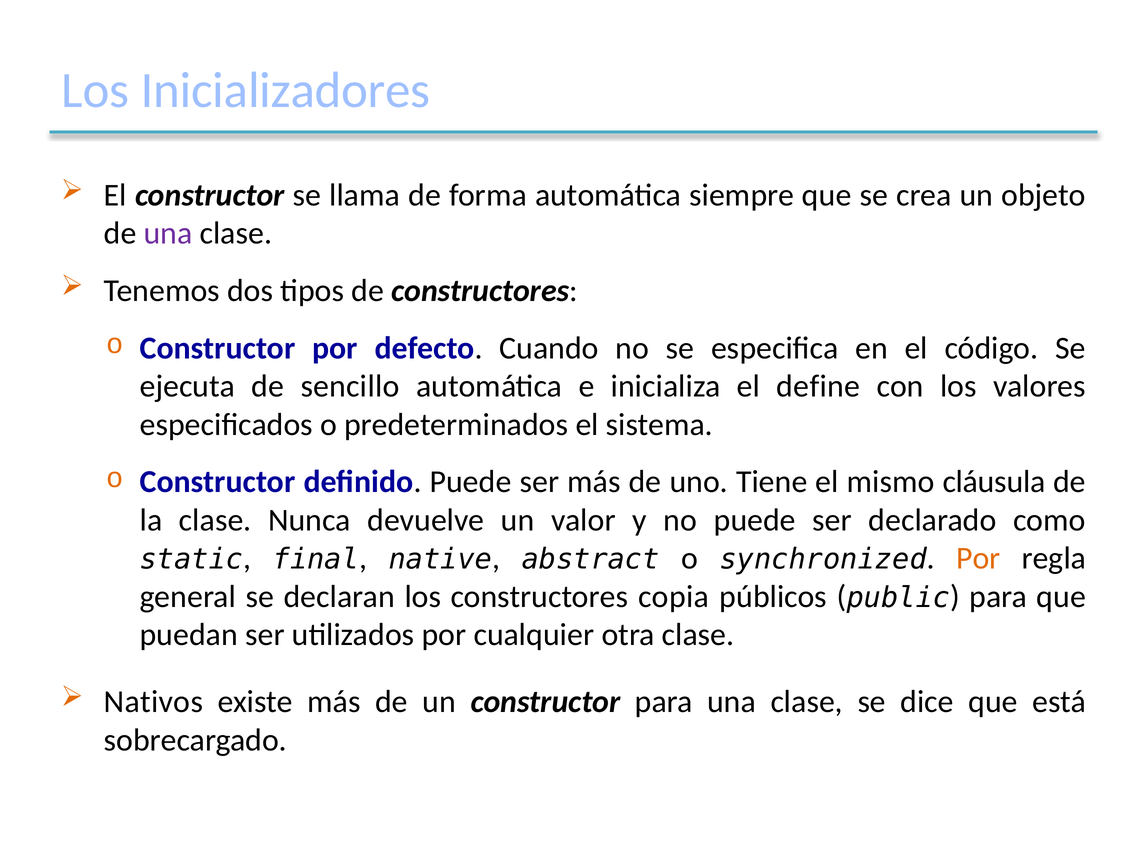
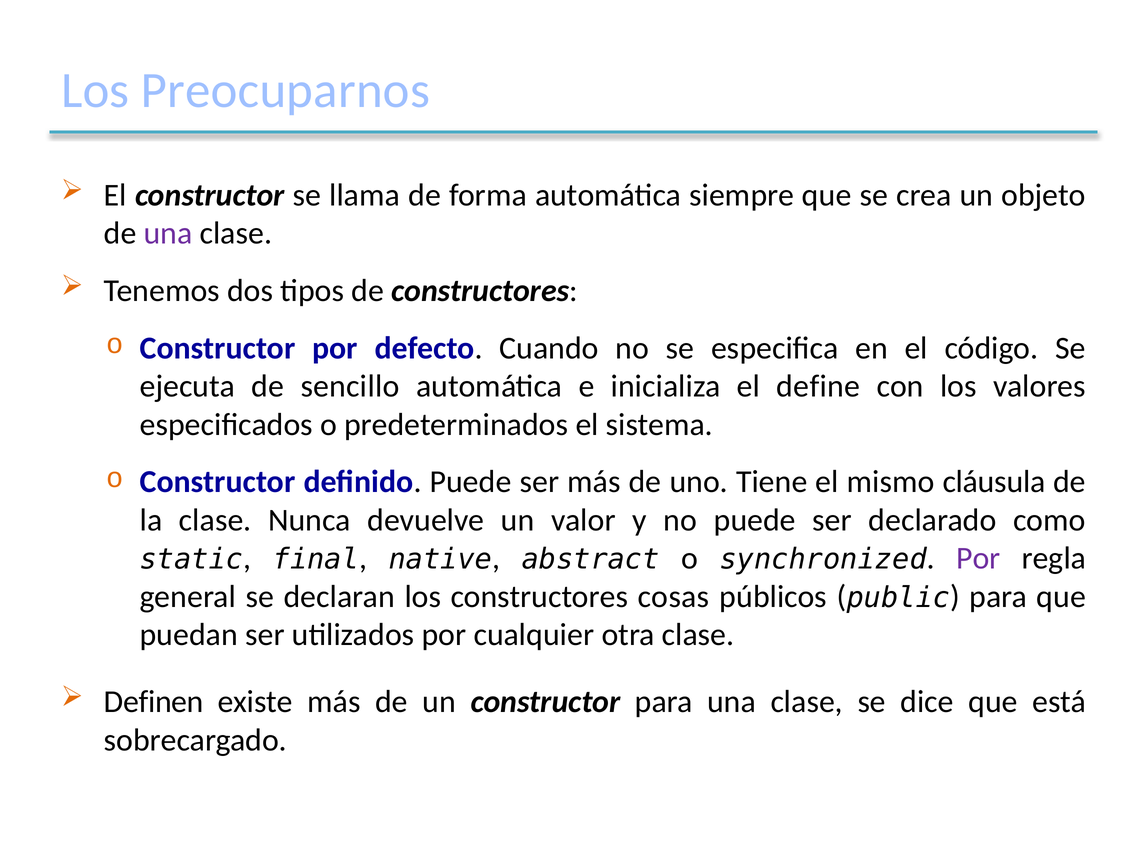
Inicializadores: Inicializadores -> Preocuparnos
Por at (978, 559) colour: orange -> purple
copia: copia -> cosas
Nativos: Nativos -> Definen
